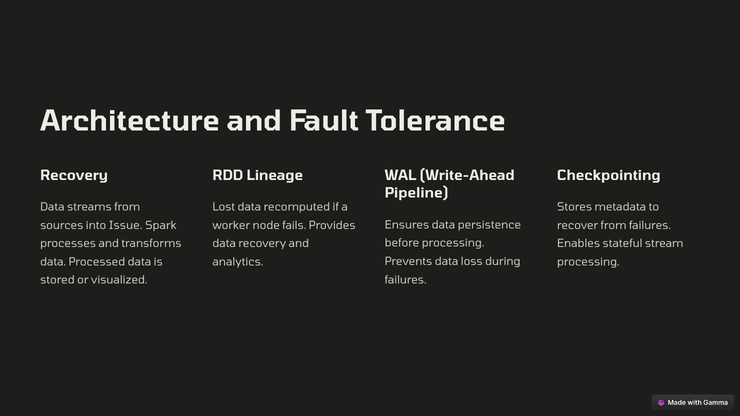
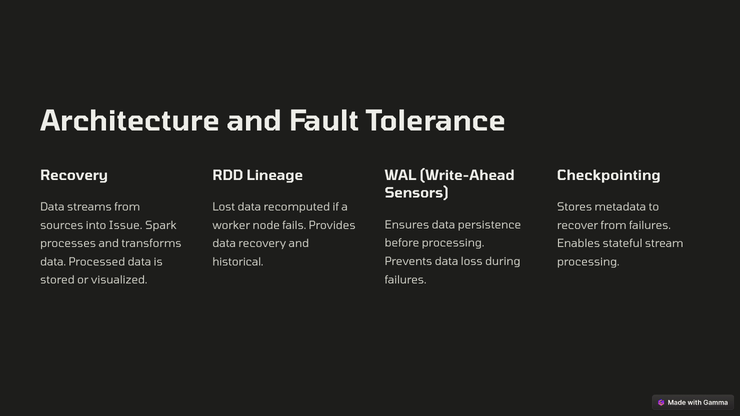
Pipeline: Pipeline -> Sensors
analytics: analytics -> historical
